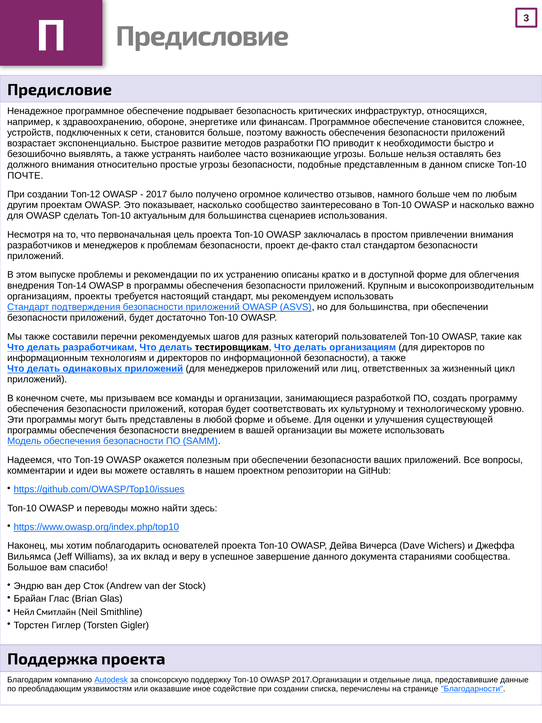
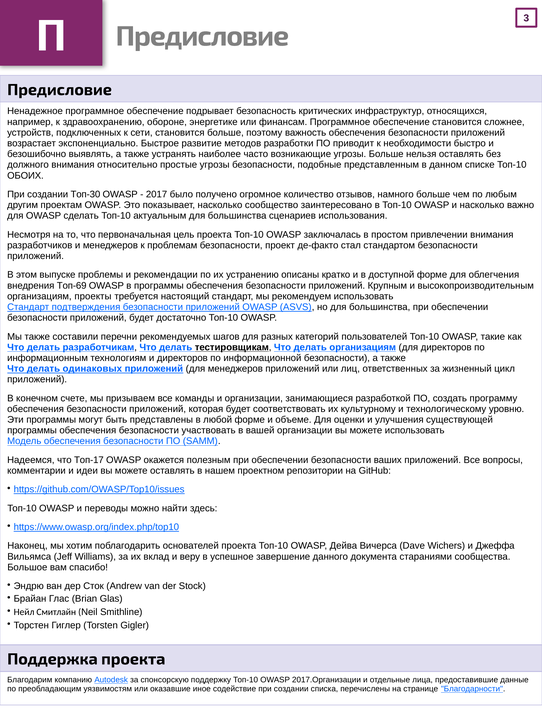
ПОЧТЕ: ПОЧТЕ -> ОБОИХ
Топ-12: Топ-12 -> Топ-30
Топ-14: Топ-14 -> Топ-69
внедрением: внедрением -> участвовать
Топ-19: Топ-19 -> Топ-17
